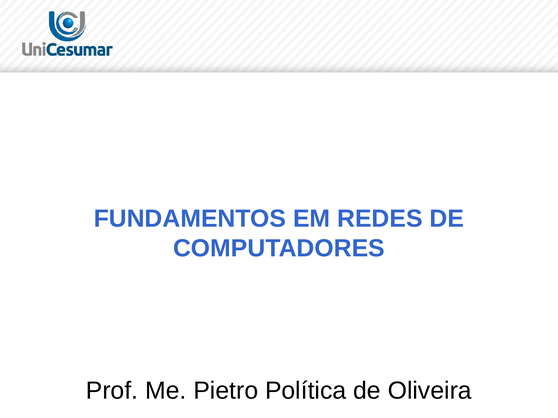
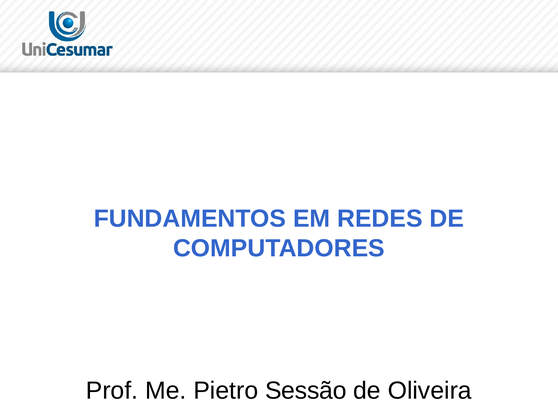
Política: Política -> Sessão
